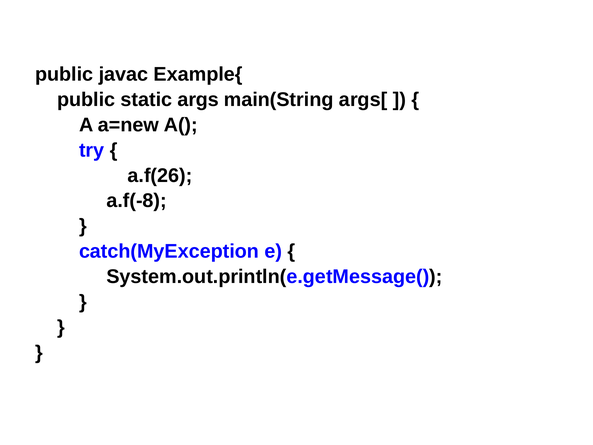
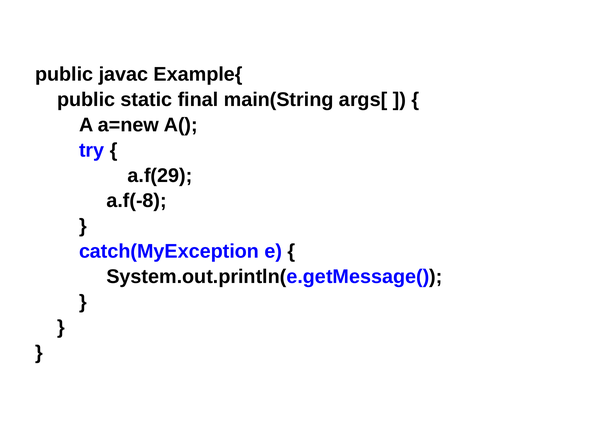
args: args -> final
a.f(26: a.f(26 -> a.f(29
